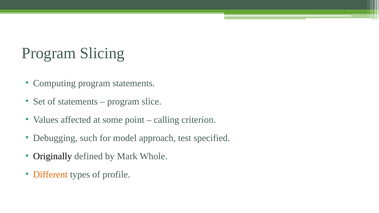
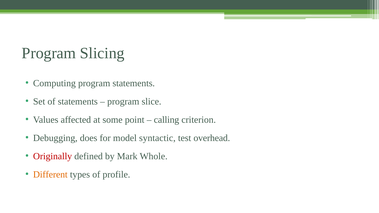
such: such -> does
approach: approach -> syntactic
specified: specified -> overhead
Originally colour: black -> red
